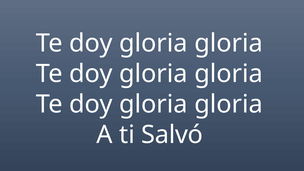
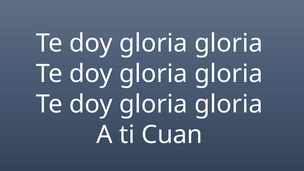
Salvó: Salvó -> Cuan
